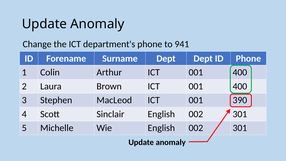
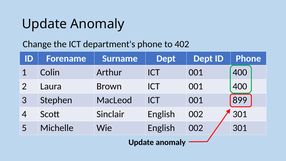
941: 941 -> 402
390: 390 -> 899
